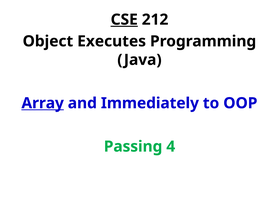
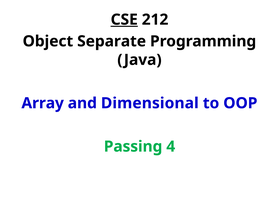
Executes: Executes -> Separate
Array underline: present -> none
Immediately: Immediately -> Dimensional
